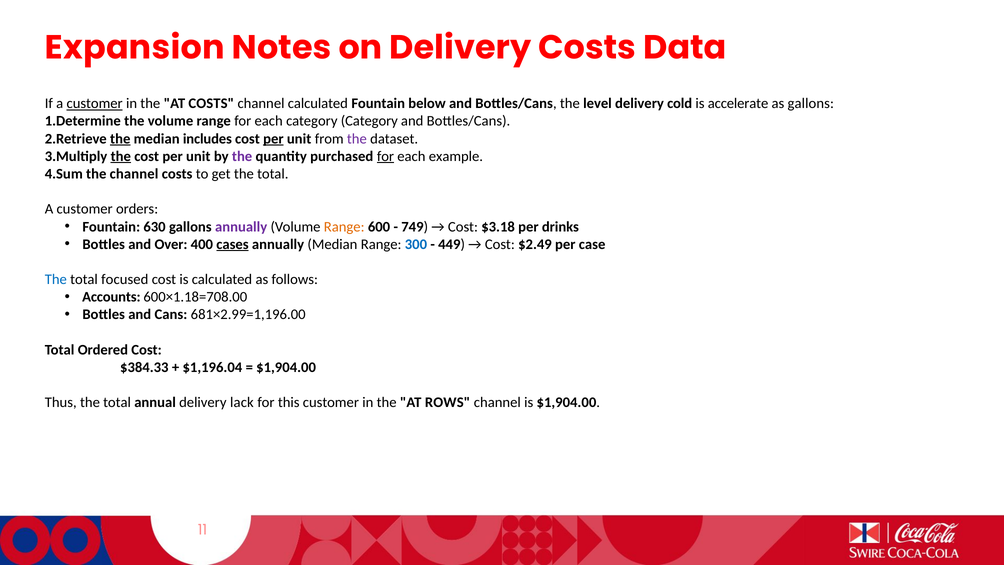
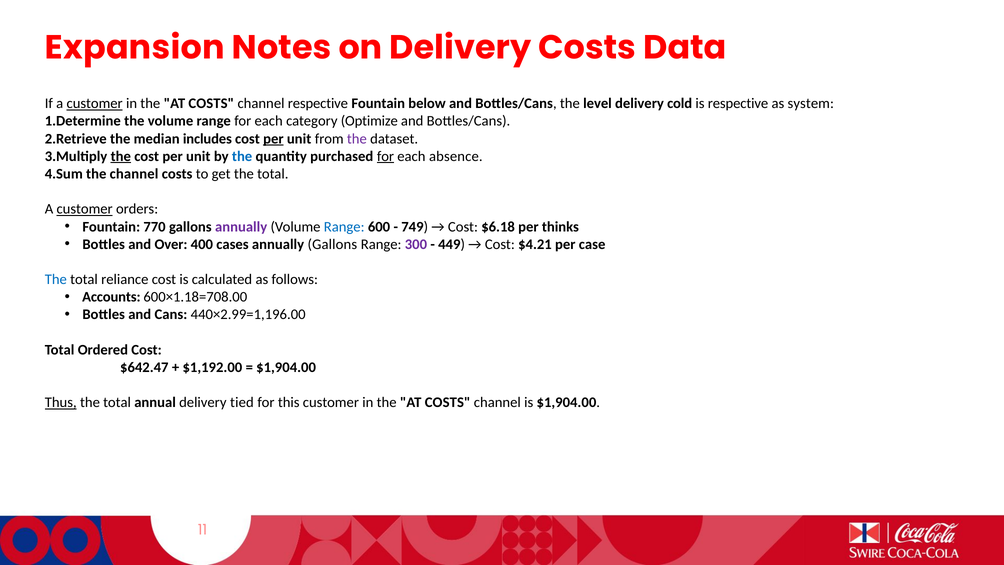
channel calculated: calculated -> respective
is accelerate: accelerate -> respective
as gallons: gallons -> system
category Category: Category -> Optimize
the at (120, 139) underline: present -> none
the at (242, 156) colour: purple -> blue
example: example -> absence
customer at (85, 209) underline: none -> present
630: 630 -> 770
Range at (344, 227) colour: orange -> blue
$3.18: $3.18 -> $6.18
drinks: drinks -> thinks
cases underline: present -> none
annually Median: Median -> Gallons
300 colour: blue -> purple
$2.49: $2.49 -> $4.21
focused: focused -> reliance
681×2.99=1,196.00: 681×2.99=1,196.00 -> 440×2.99=1,196.00
$384.33: $384.33 -> $642.47
$1,196.04: $1,196.04 -> $1,192.00
Thus underline: none -> present
lack: lack -> tied
ROWS at (448, 402): ROWS -> COSTS
